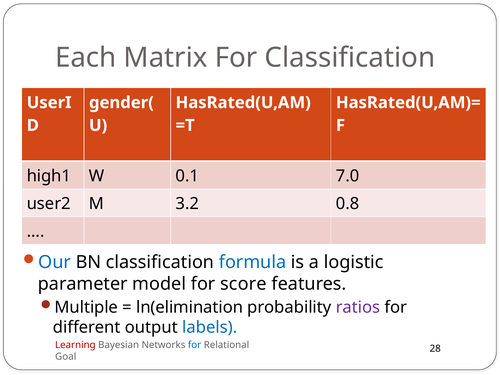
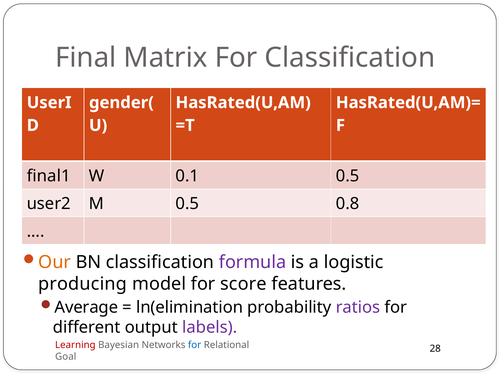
Each: Each -> Final
high1: high1 -> final1
0.1 7.0: 7.0 -> 0.5
M 3.2: 3.2 -> 0.5
Our colour: blue -> orange
formula colour: blue -> purple
parameter: parameter -> producing
Multiple: Multiple -> Average
labels colour: blue -> purple
